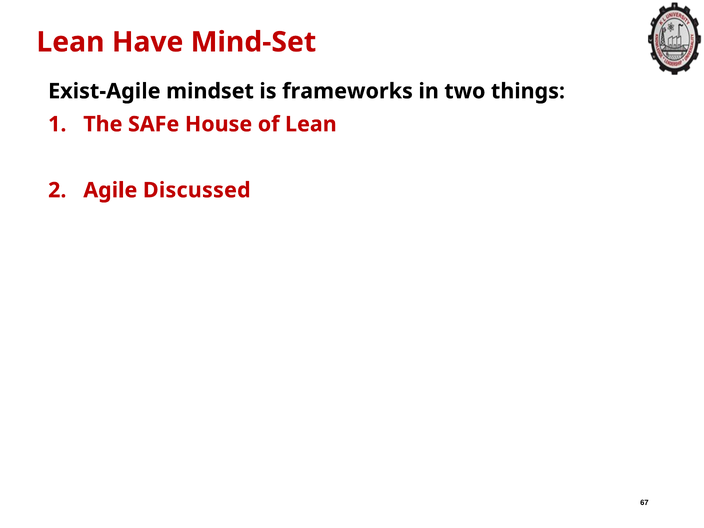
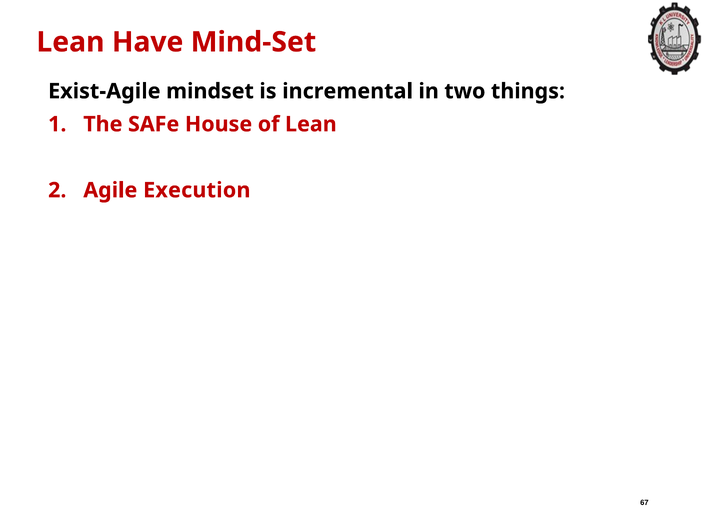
frameworks: frameworks -> incremental
Discussed: Discussed -> Execution
